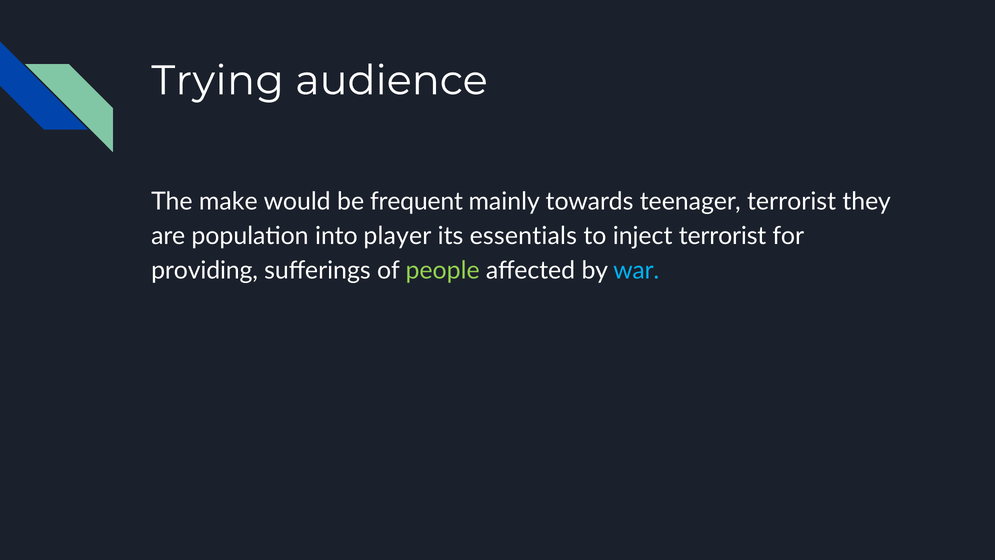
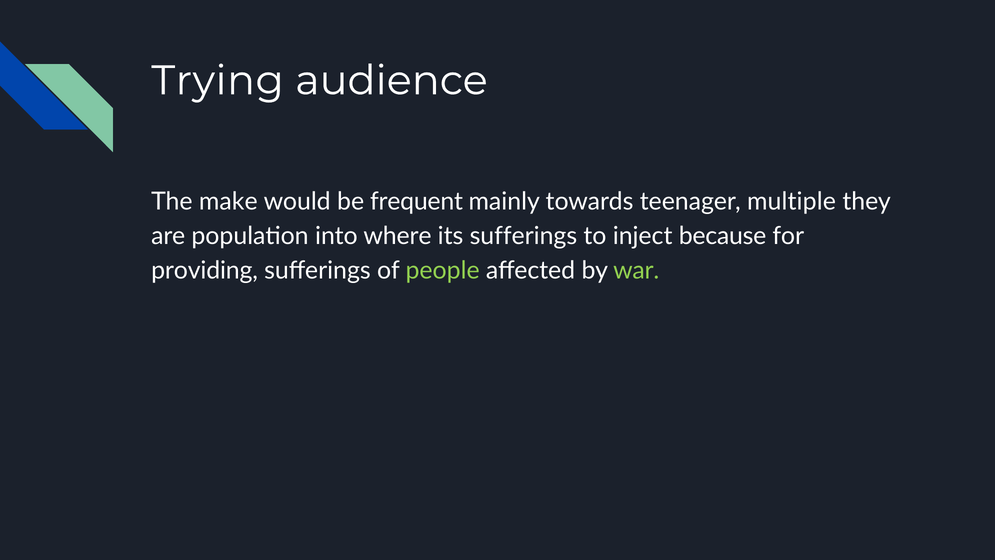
teenager terrorist: terrorist -> multiple
player: player -> where
its essentials: essentials -> sufferings
inject terrorist: terrorist -> because
war colour: light blue -> light green
